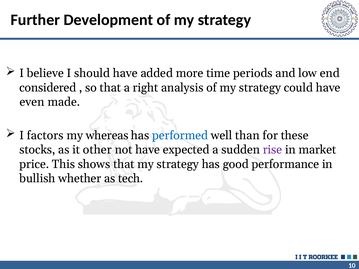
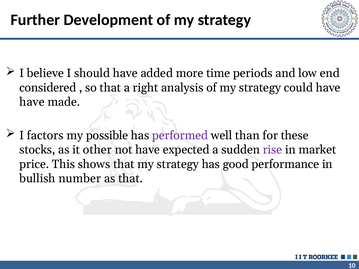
even at (32, 102): even -> have
whereas: whereas -> possible
performed colour: blue -> purple
whether: whether -> number
as tech: tech -> that
